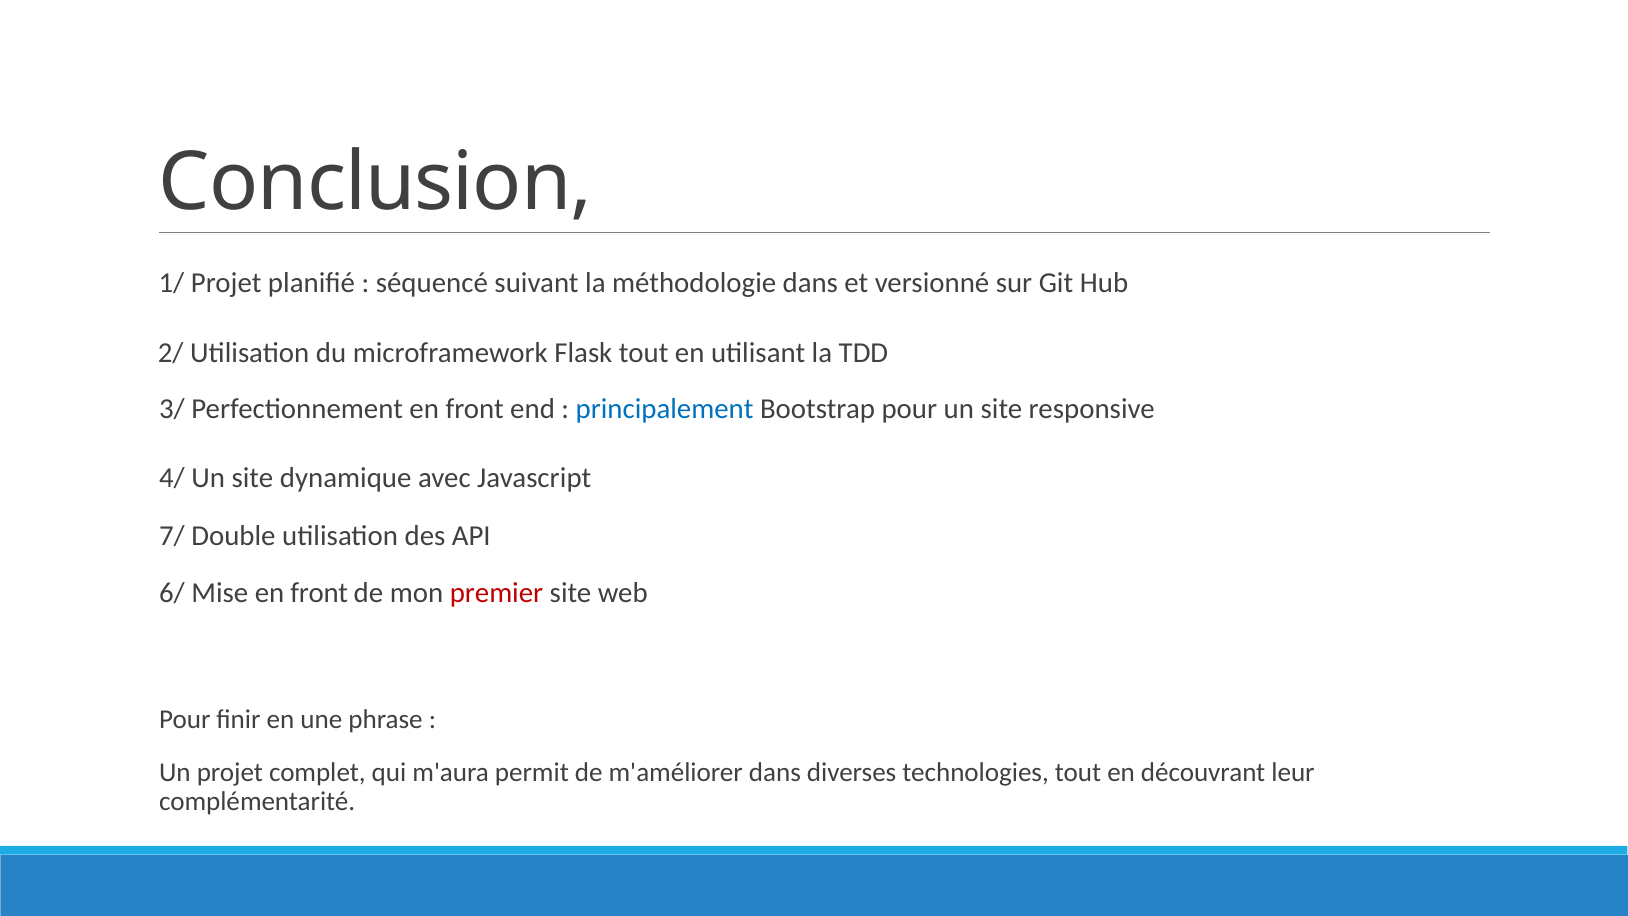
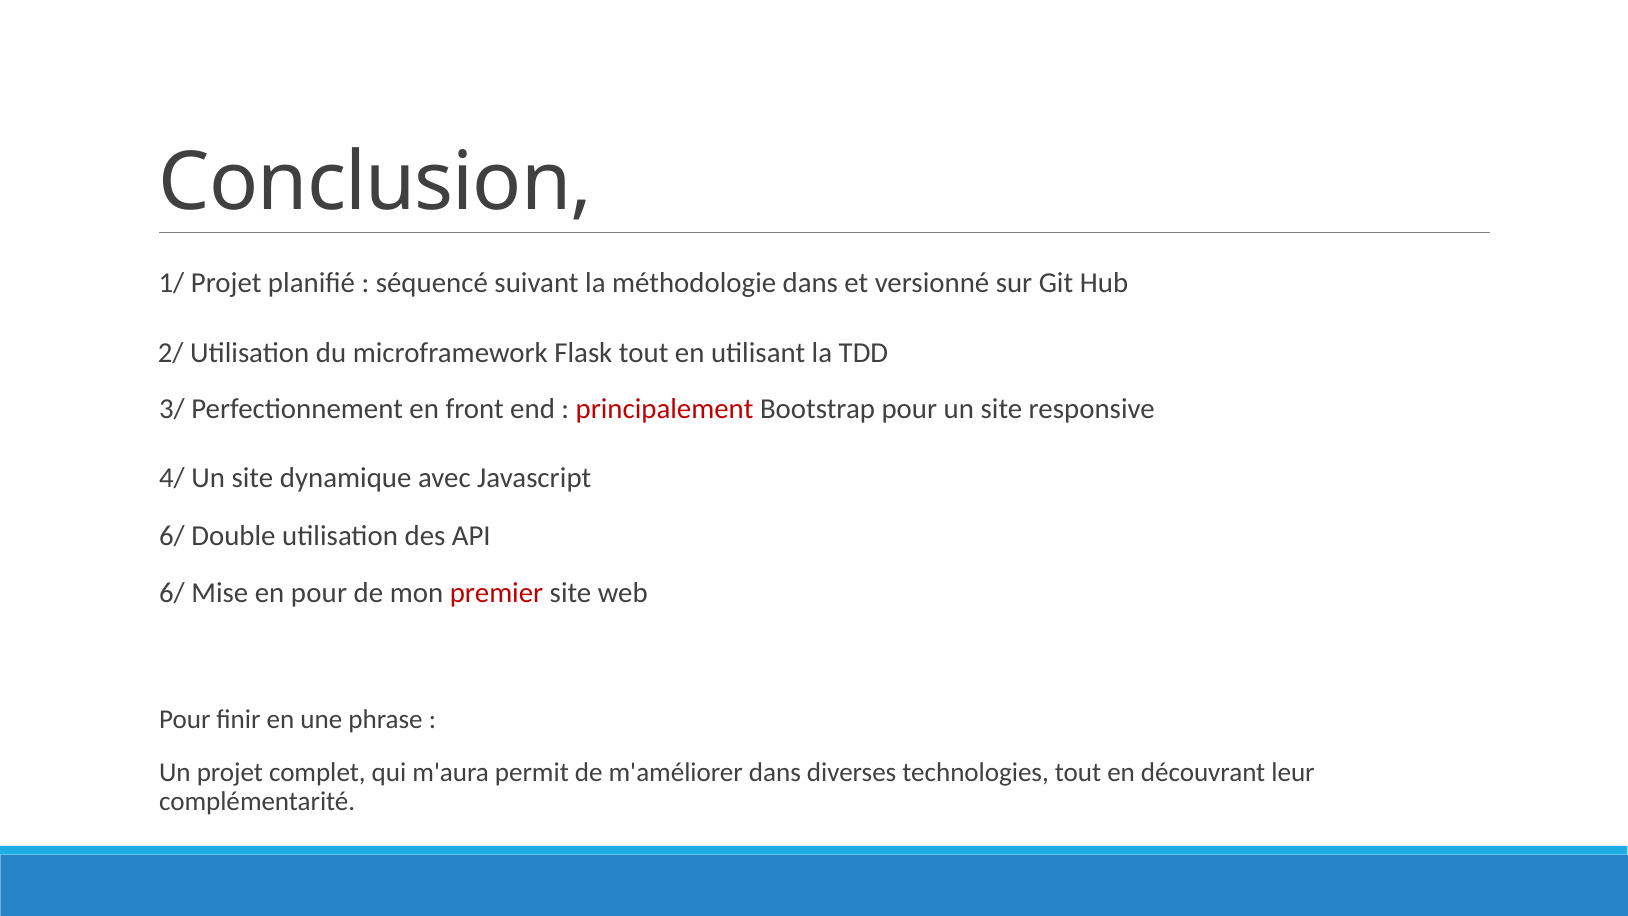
principalement colour: blue -> red
7/ at (172, 535): 7/ -> 6/
Mise en front: front -> pour
